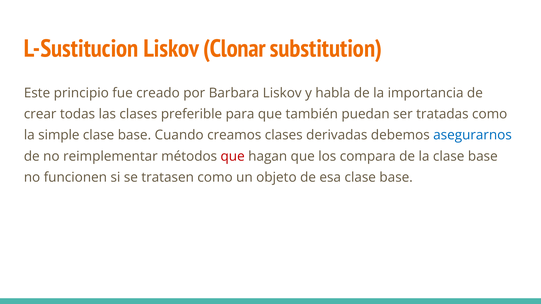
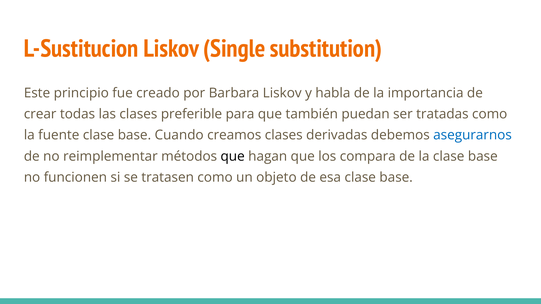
Clonar: Clonar -> Single
simple: simple -> fuente
que at (233, 156) colour: red -> black
